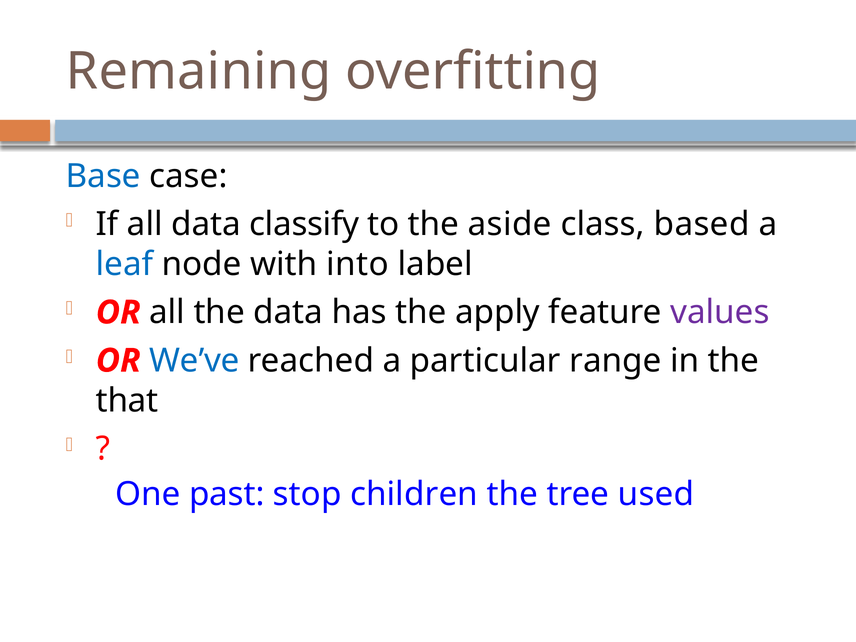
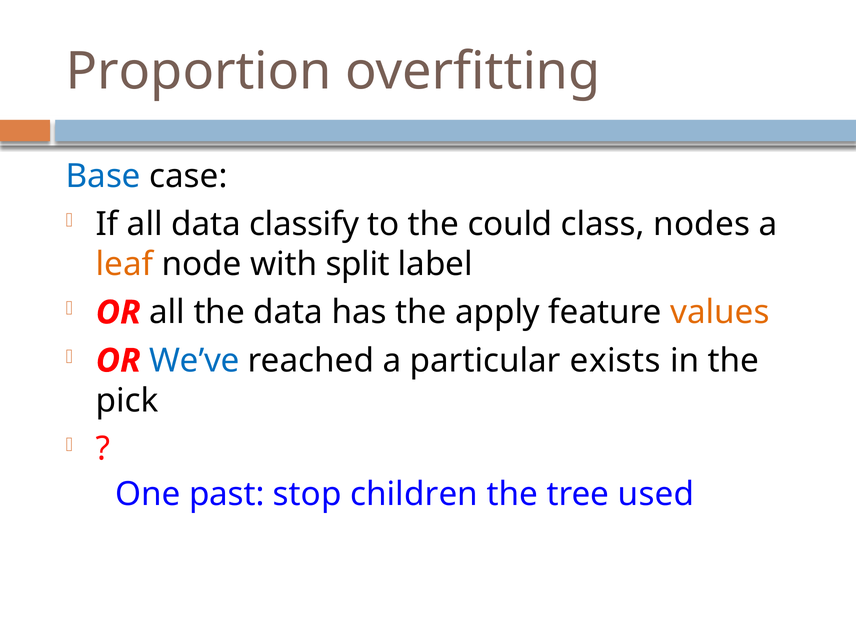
Remaining: Remaining -> Proportion
aside: aside -> could
based: based -> nodes
leaf colour: blue -> orange
into: into -> split
values colour: purple -> orange
range: range -> exists
that: that -> pick
